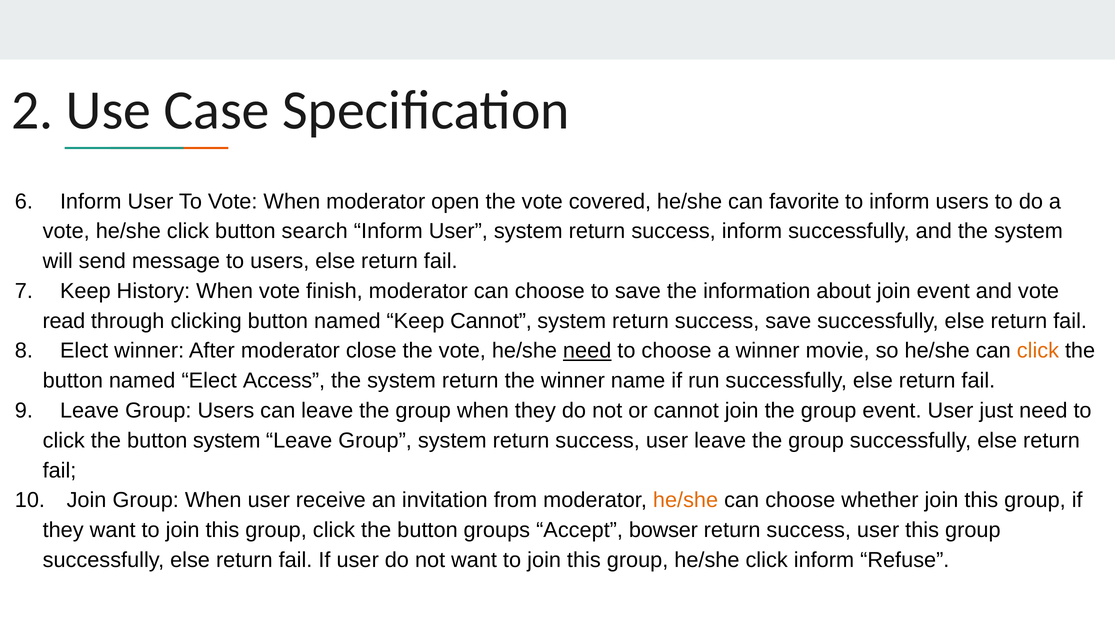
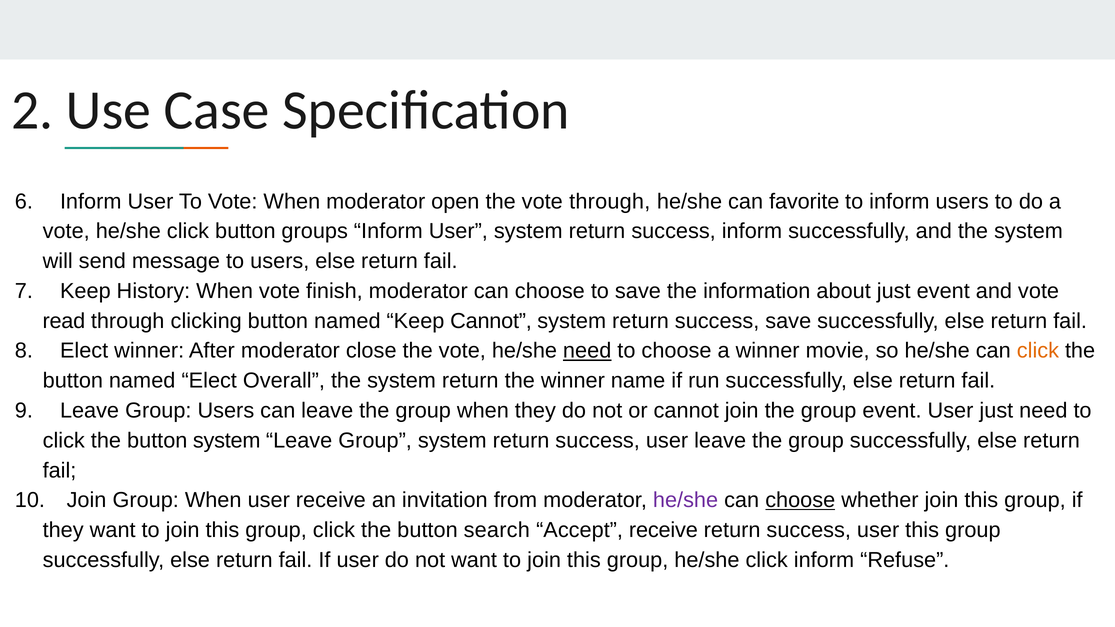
vote covered: covered -> through
search: search -> groups
about join: join -> just
Access: Access -> Overall
he/she at (686, 500) colour: orange -> purple
choose at (800, 500) underline: none -> present
groups: groups -> search
Accept bowser: bowser -> receive
